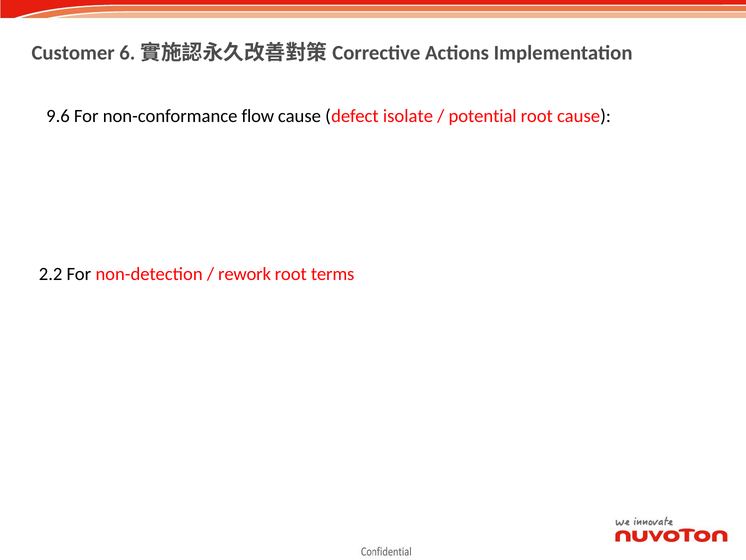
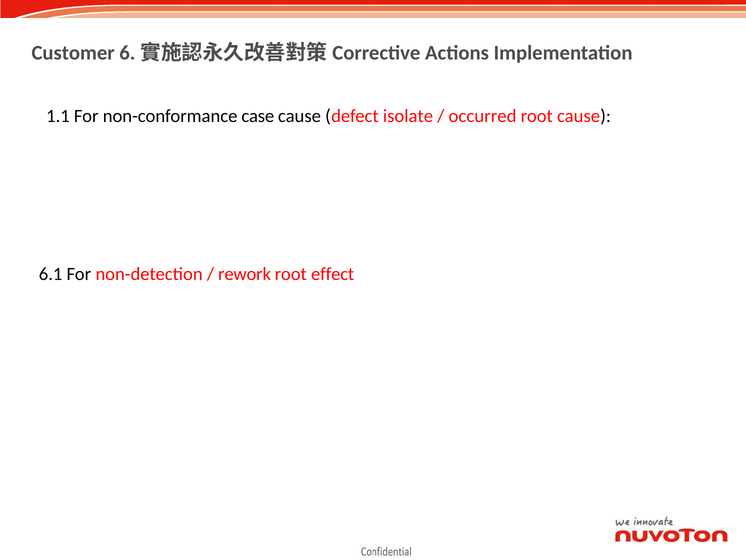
9.6: 9.6 -> 1.1
flow: flow -> case
potential: potential -> occurred
2.2: 2.2 -> 6.1
terms: terms -> effect
